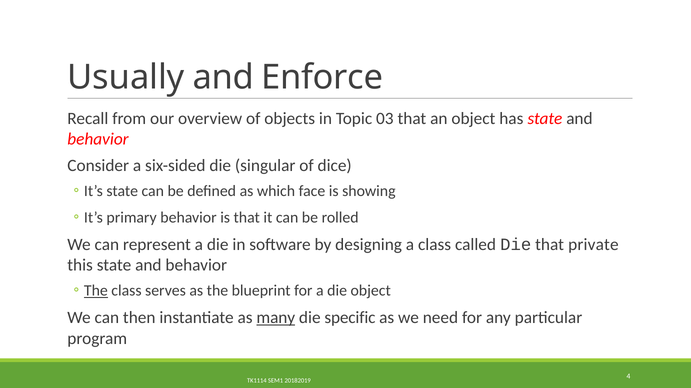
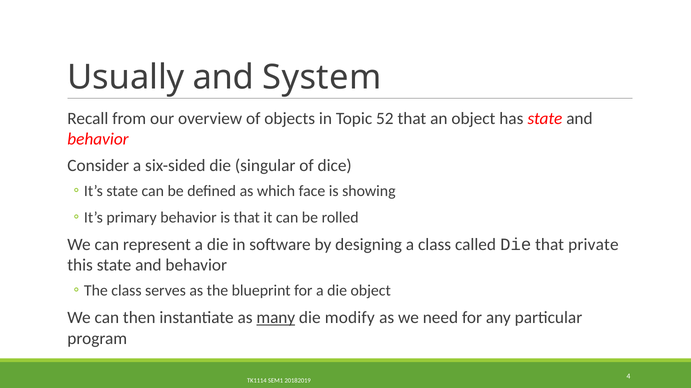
Enforce: Enforce -> System
03: 03 -> 52
The at (96, 291) underline: present -> none
specific: specific -> modify
